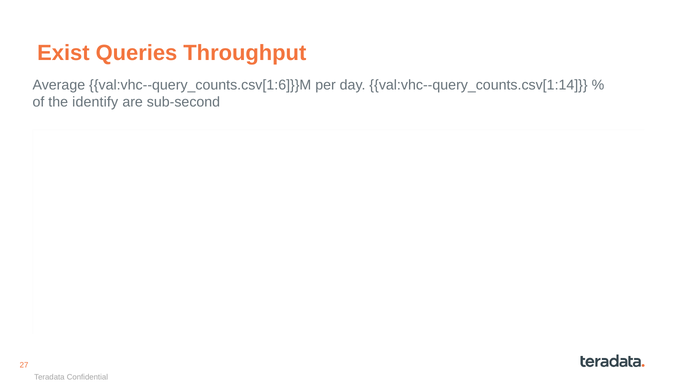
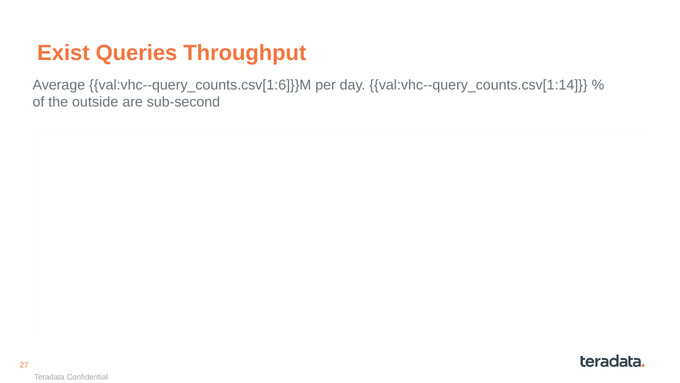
identify: identify -> outside
